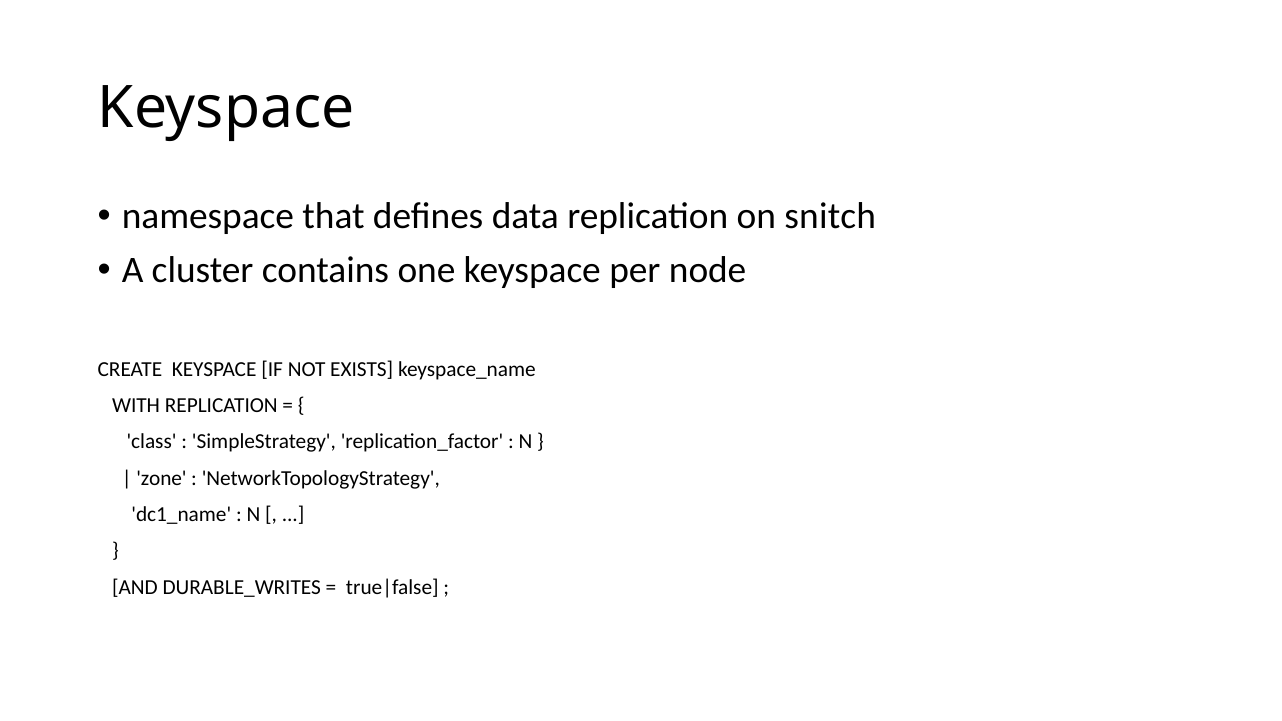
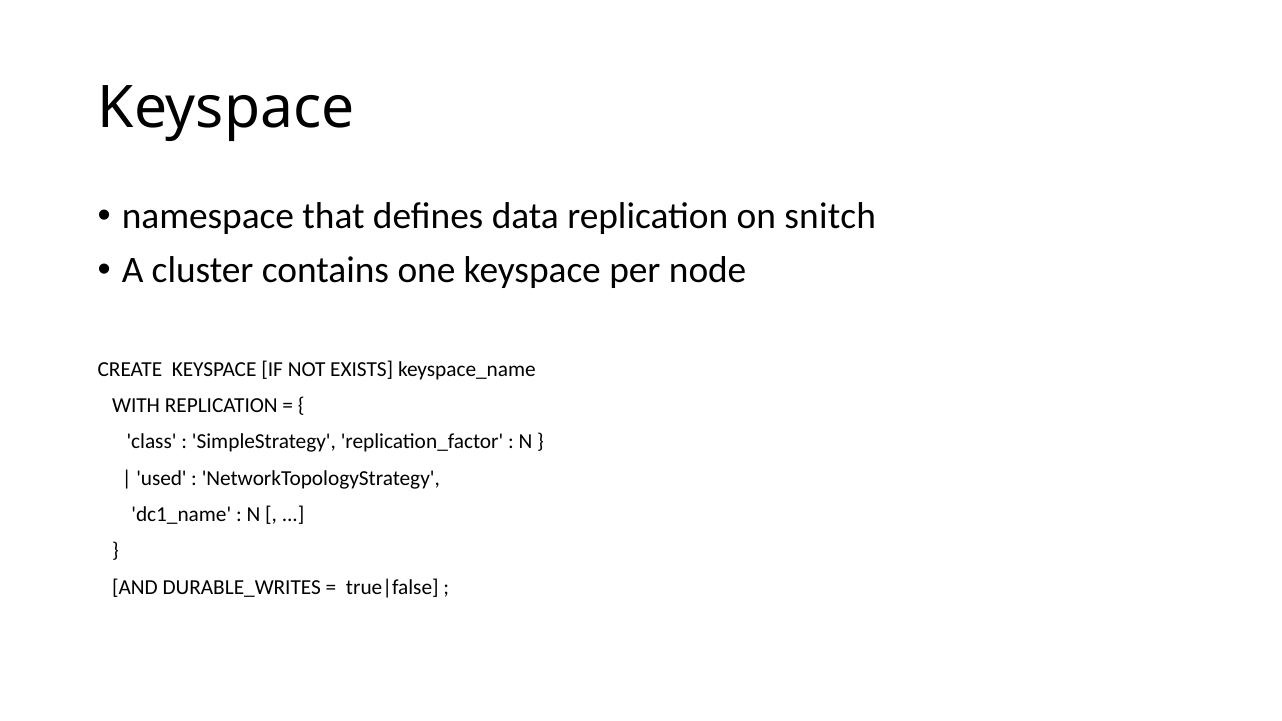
zone: zone -> used
